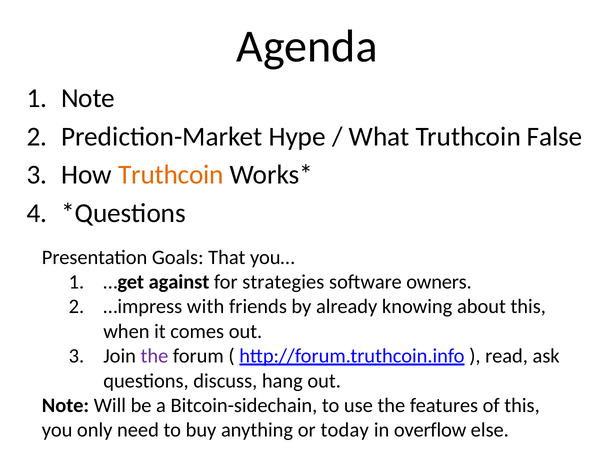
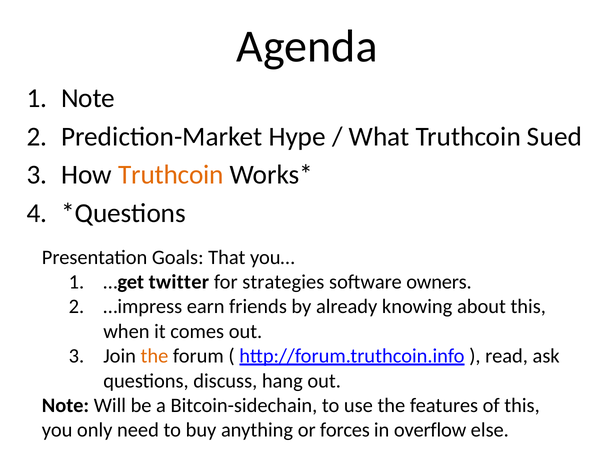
False: False -> Sued
against: against -> twitter
with: with -> earn
the at (154, 355) colour: purple -> orange
today: today -> forces
